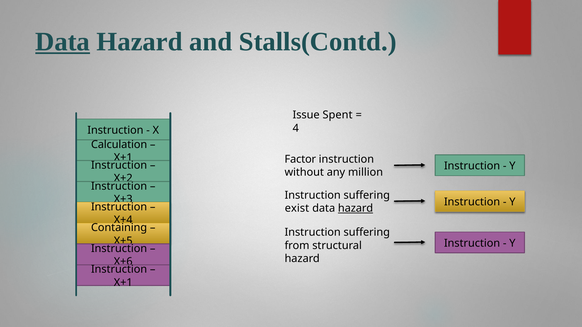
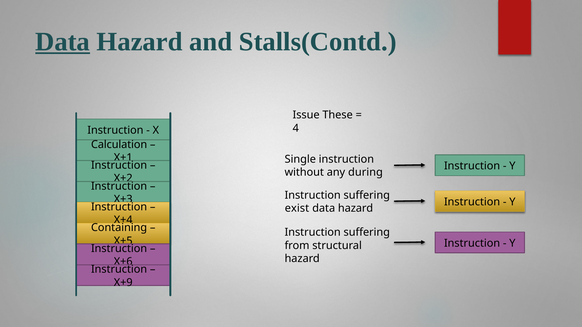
Spent: Spent -> These
Factor: Factor -> Single
million: million -> during
hazard at (356, 209) underline: present -> none
X+1 at (123, 283): X+1 -> X+9
